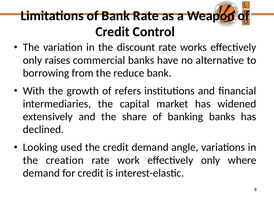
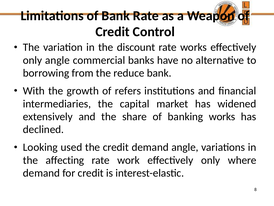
only raises: raises -> angle
banking banks: banks -> works
creation: creation -> affecting
